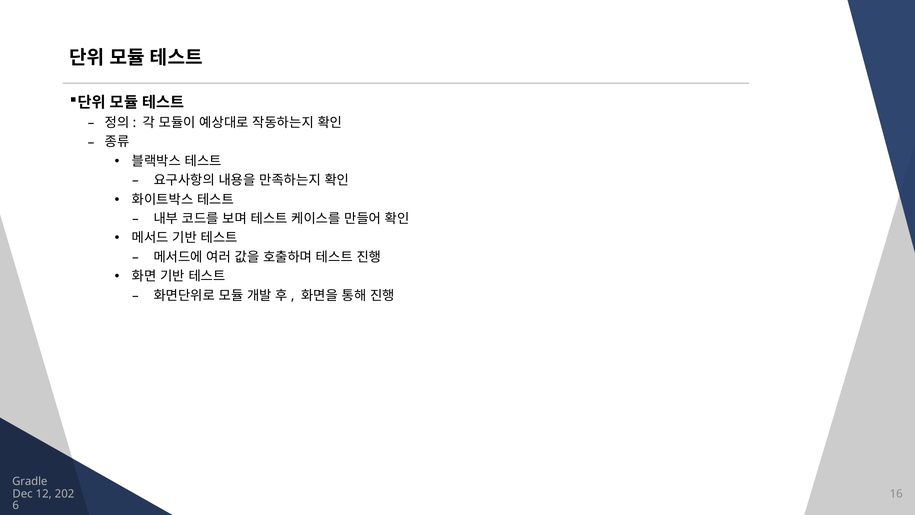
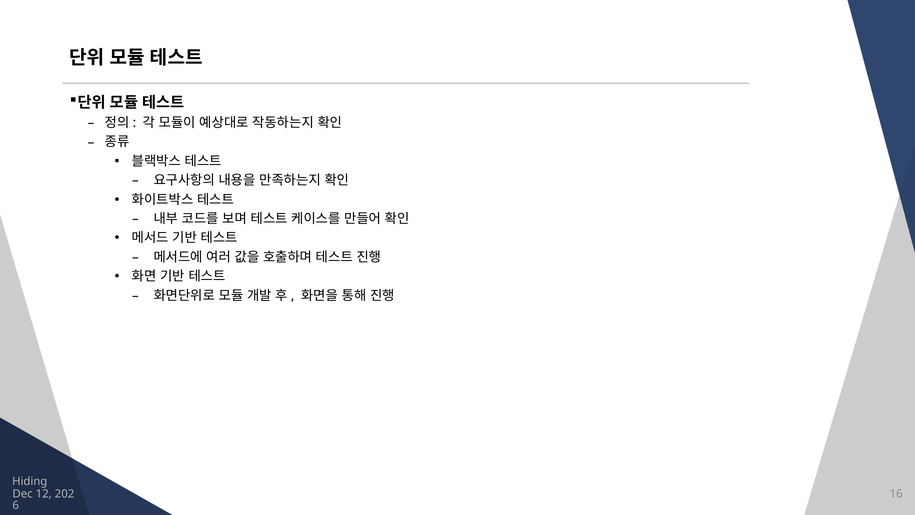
Gradle: Gradle -> Hiding
